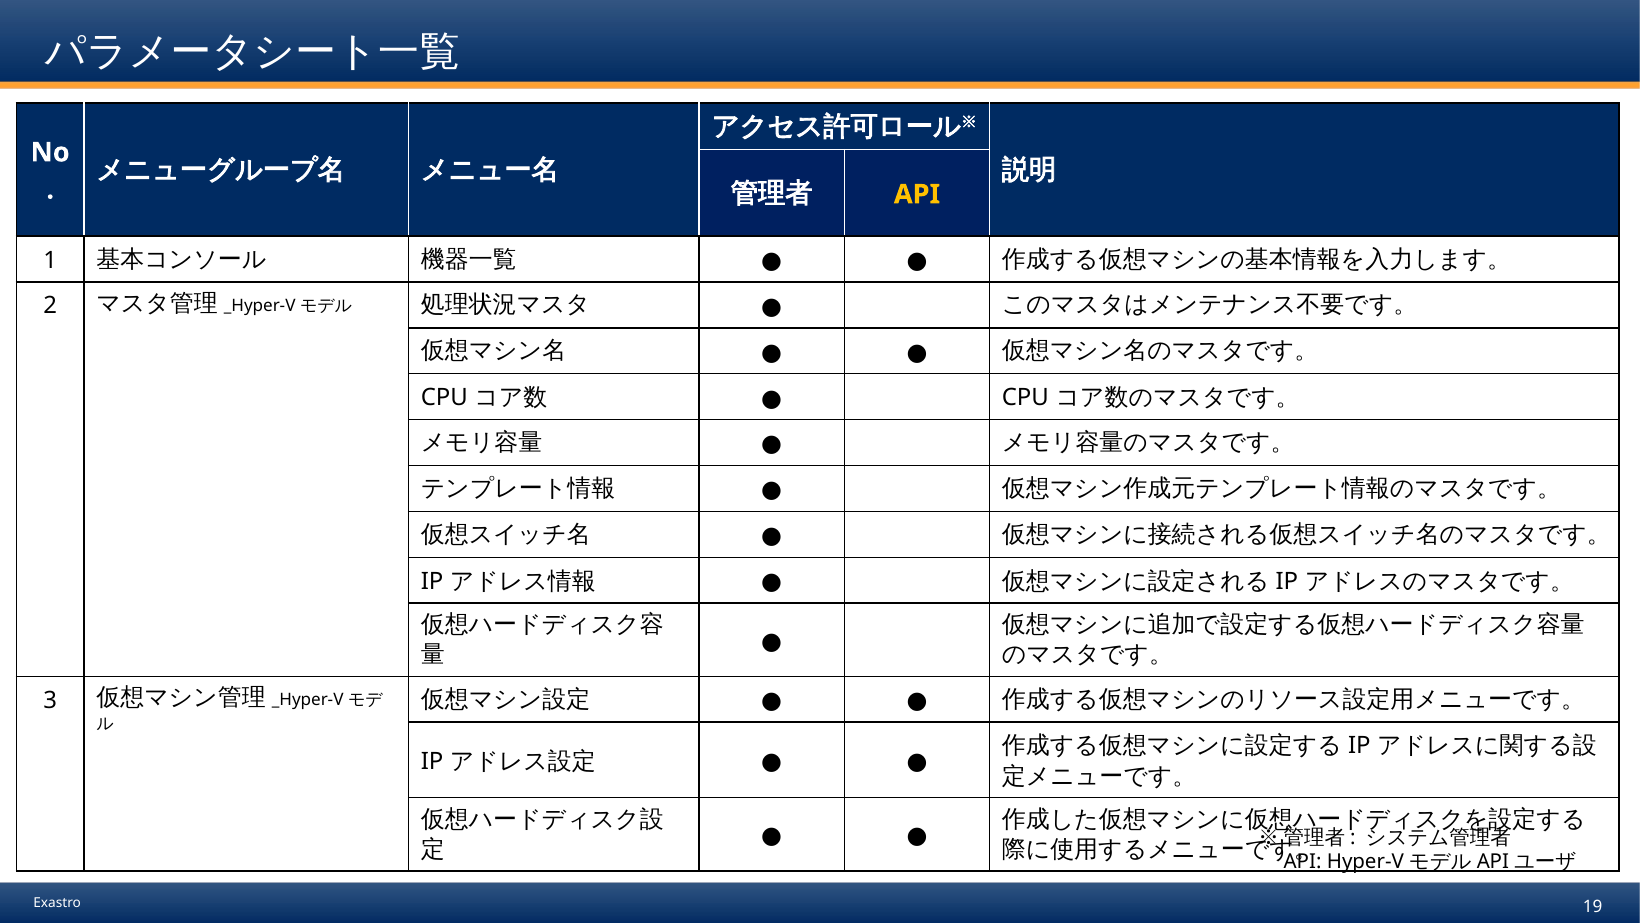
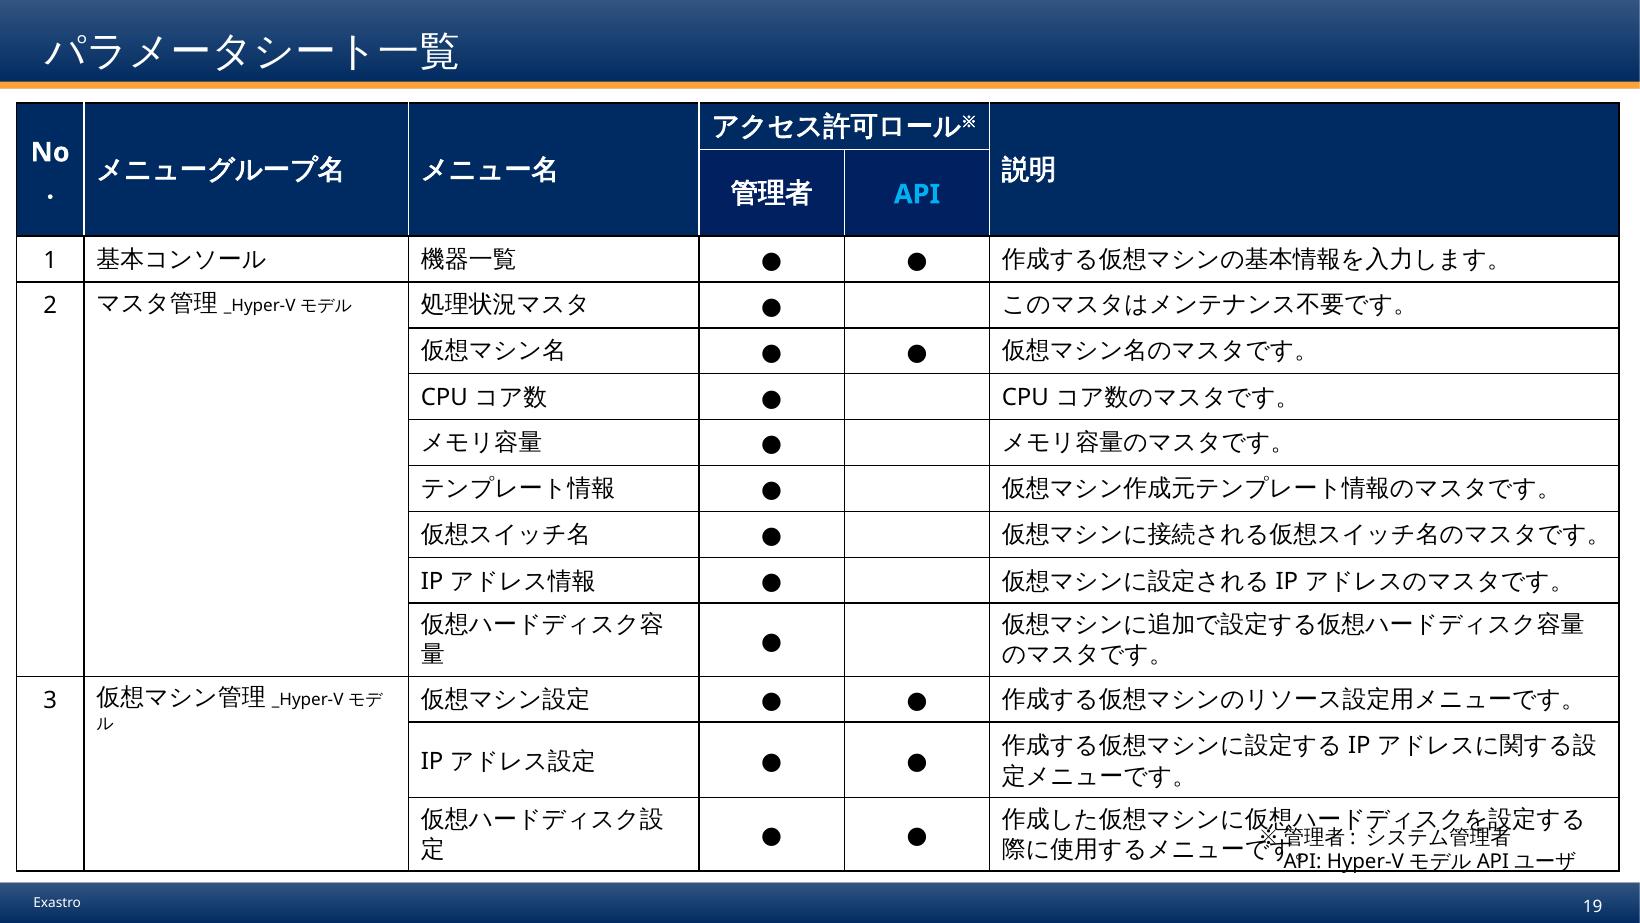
API at (917, 194) colour: yellow -> light blue
